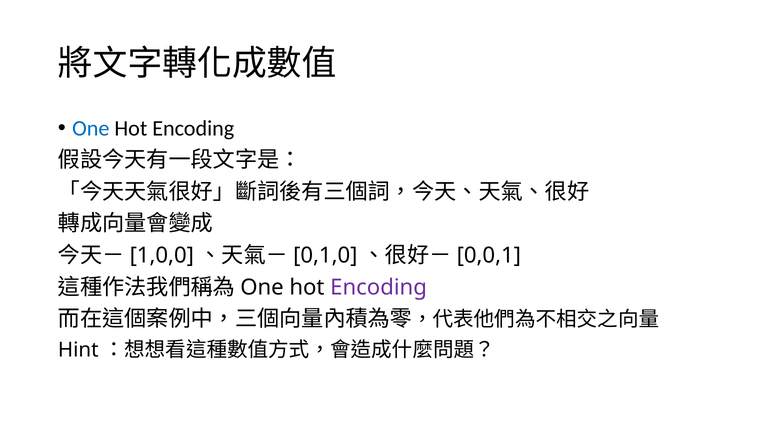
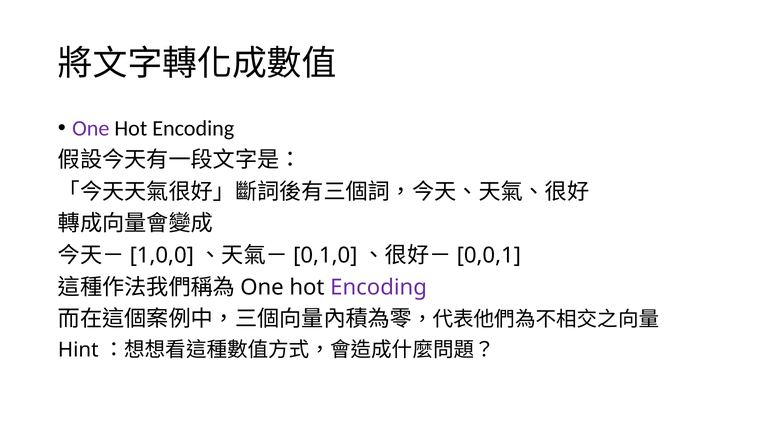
One at (91, 128) colour: blue -> purple
